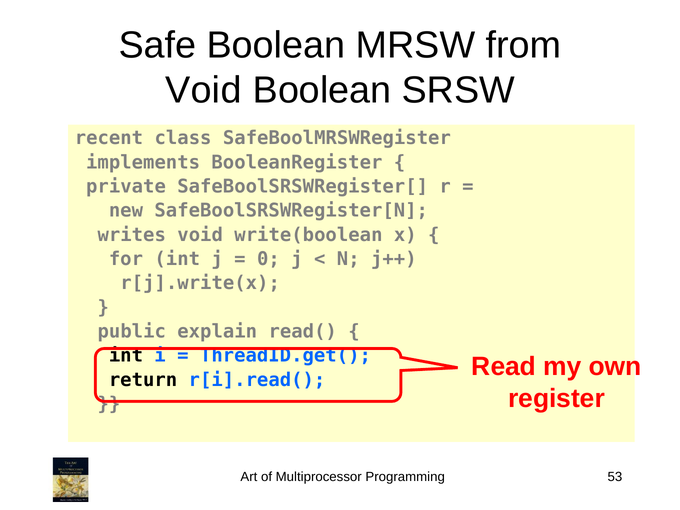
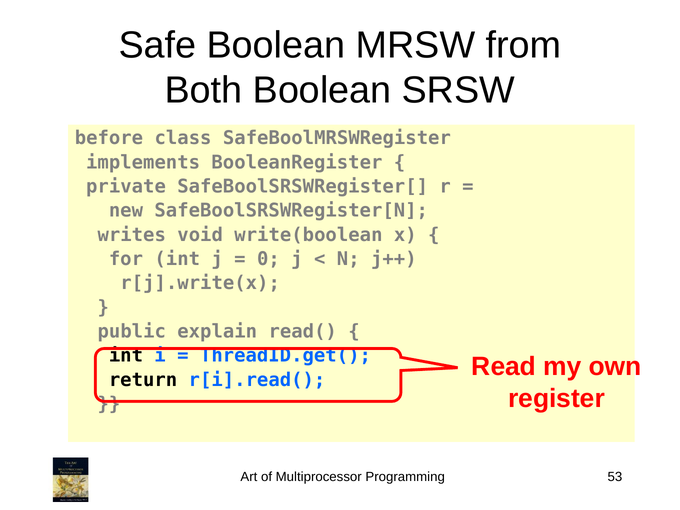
Void at (203, 90): Void -> Both
recent: recent -> before
